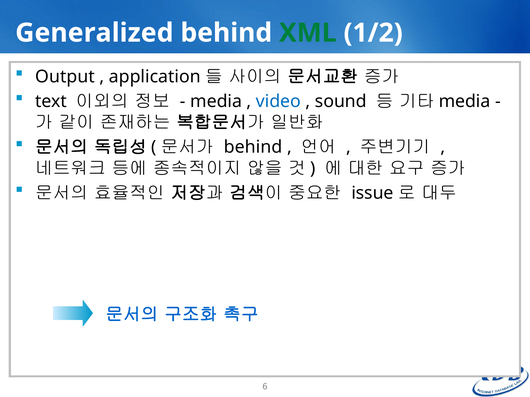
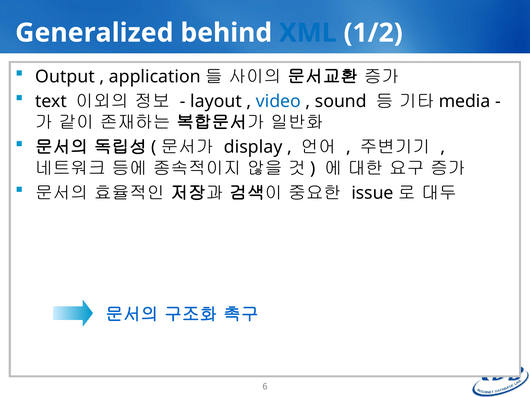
XML colour: green -> blue
media at (216, 101): media -> layout
behind at (253, 147): behind -> display
